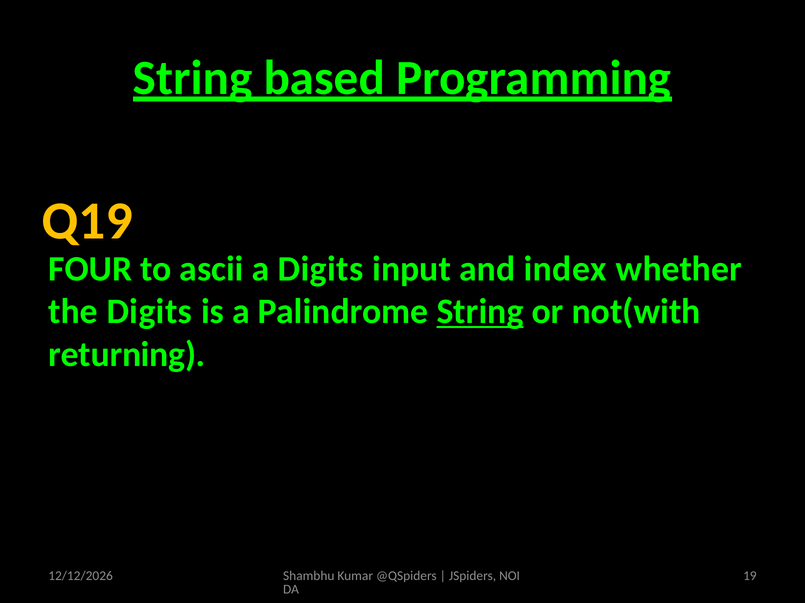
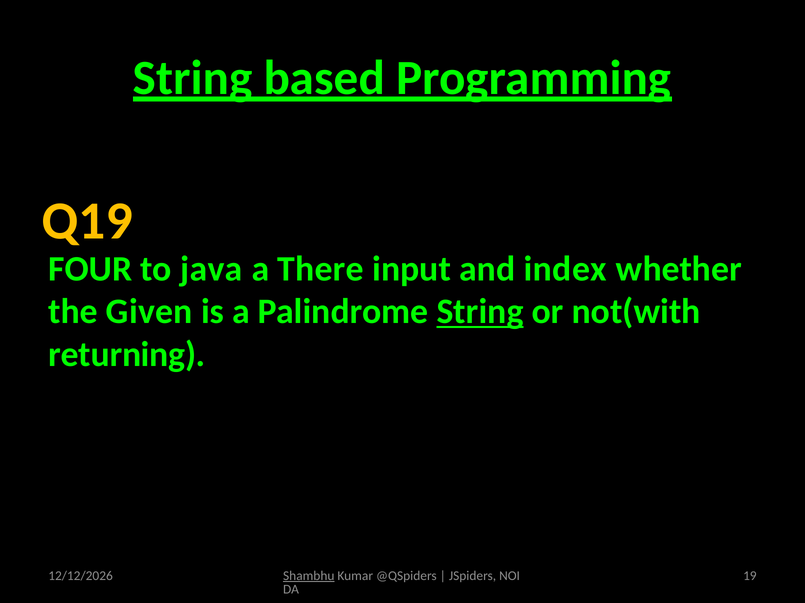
ascii: ascii -> java
a Digits: Digits -> There
the Digits: Digits -> Given
Shambhu underline: none -> present
